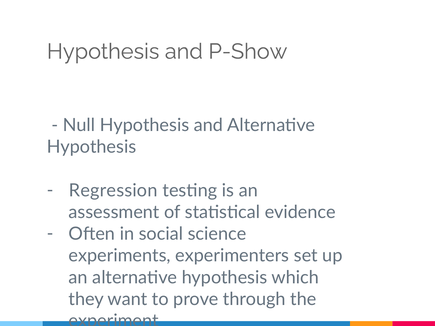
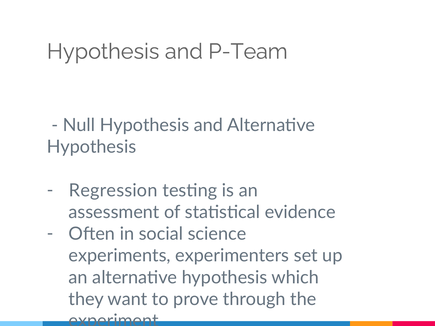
P-Show: P-Show -> P-Team
